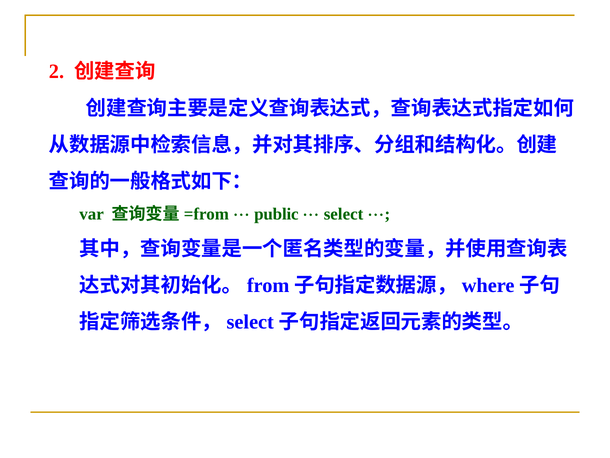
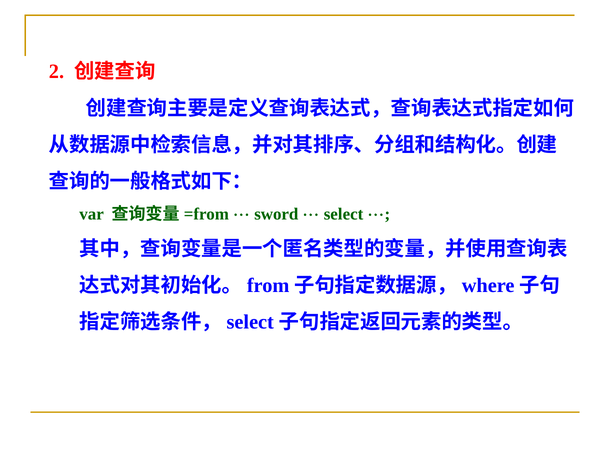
public: public -> sword
